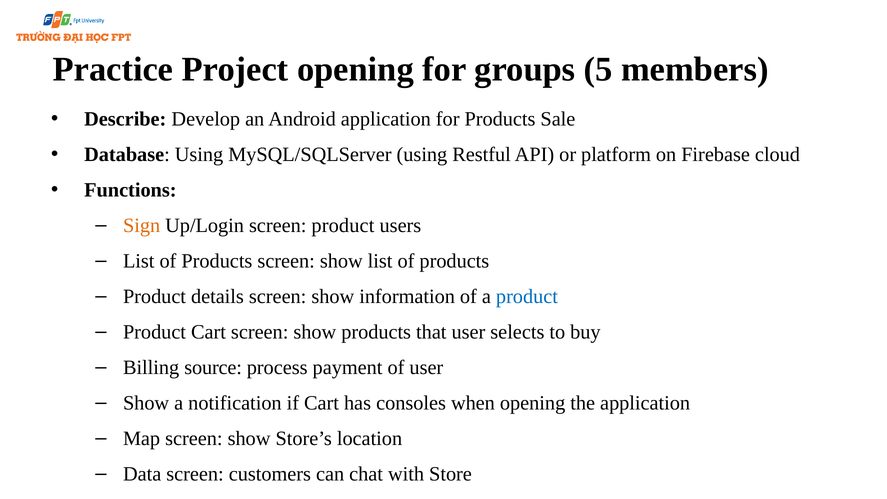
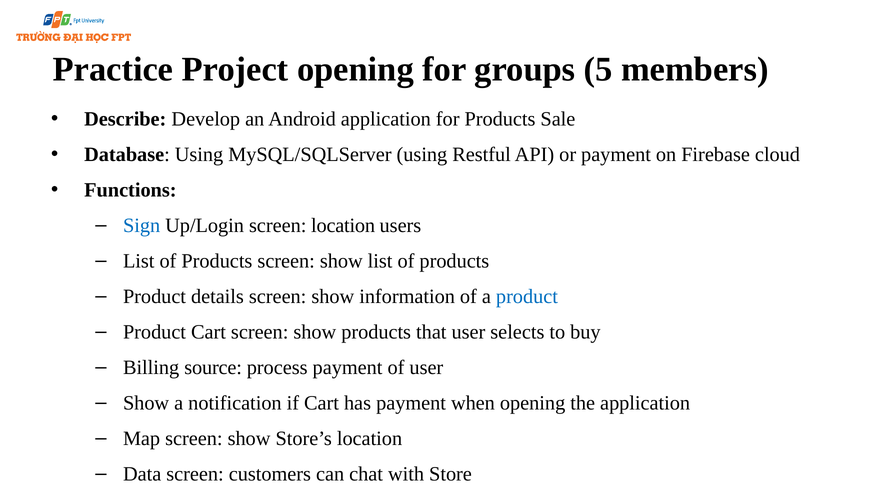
or platform: platform -> payment
Sign colour: orange -> blue
screen product: product -> location
has consoles: consoles -> payment
